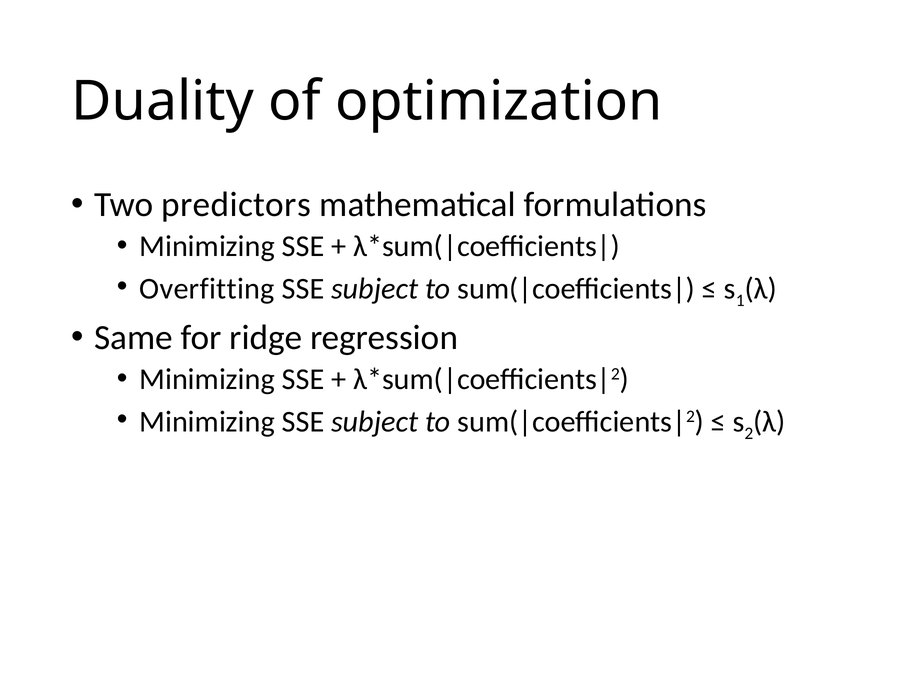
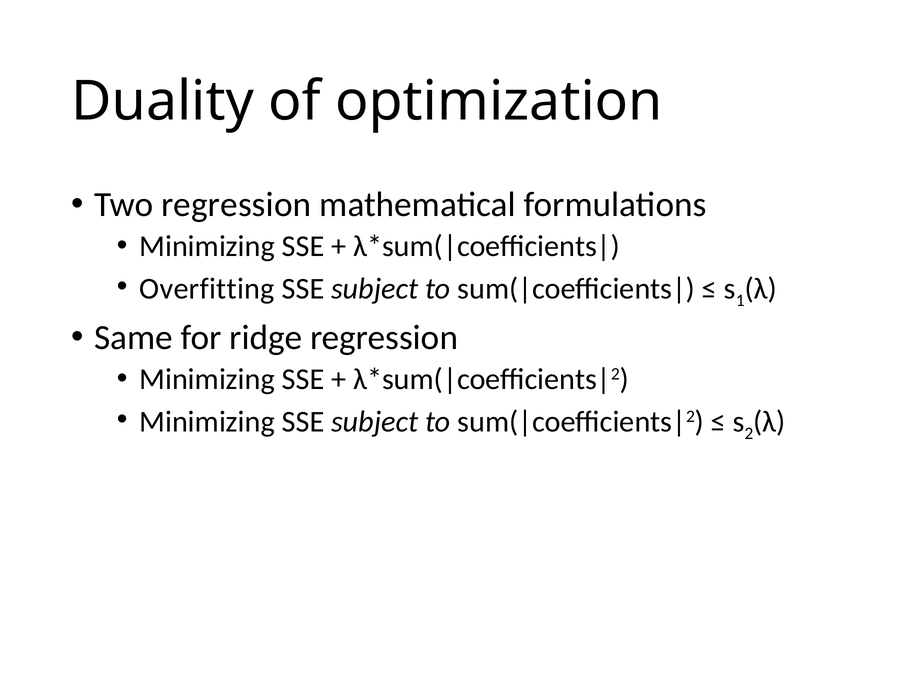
Two predictors: predictors -> regression
